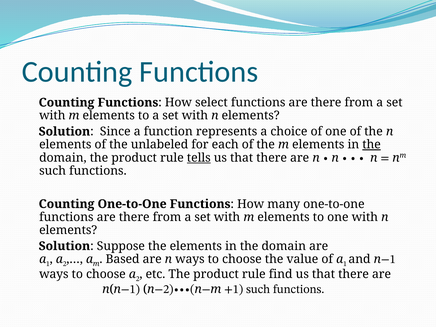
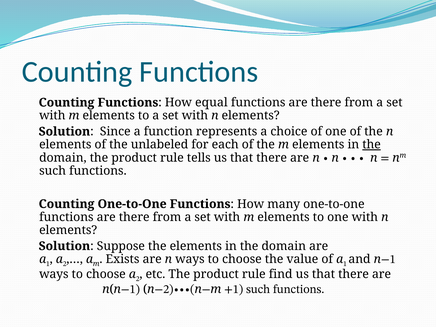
select: select -> equal
tells underline: present -> none
Based: Based -> Exists
